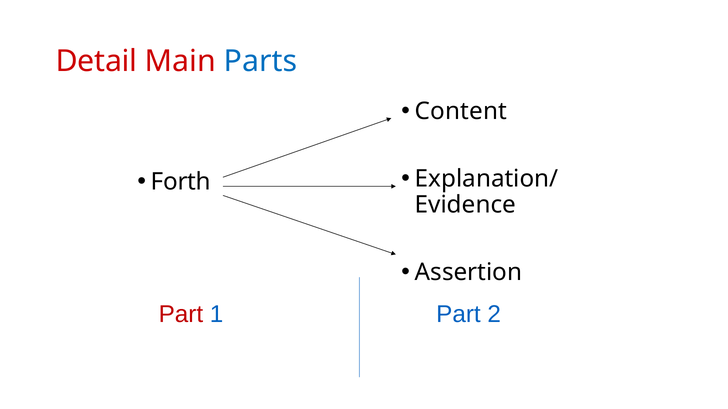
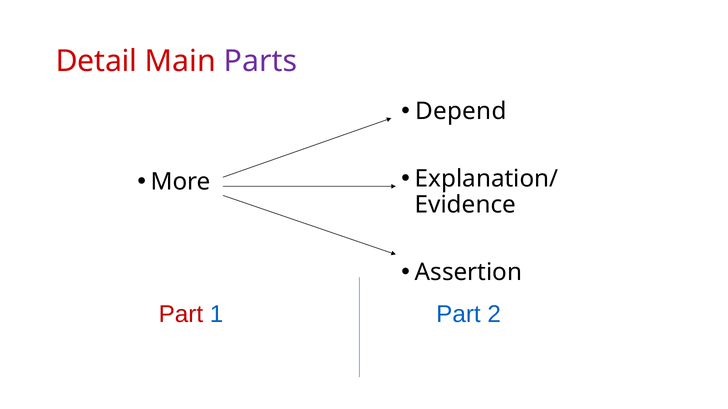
Parts colour: blue -> purple
Content: Content -> Depend
Forth: Forth -> More
